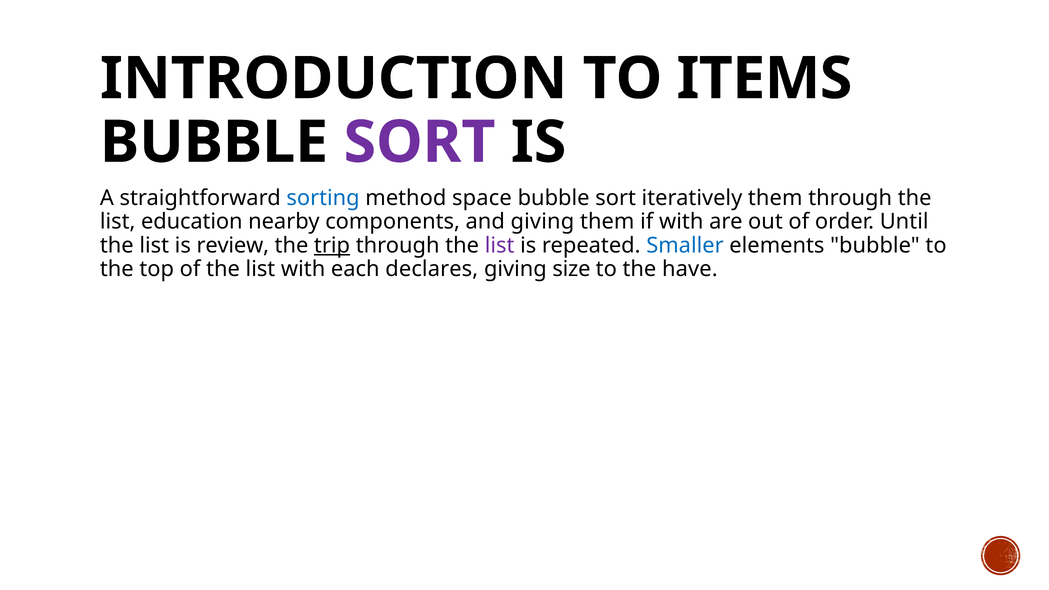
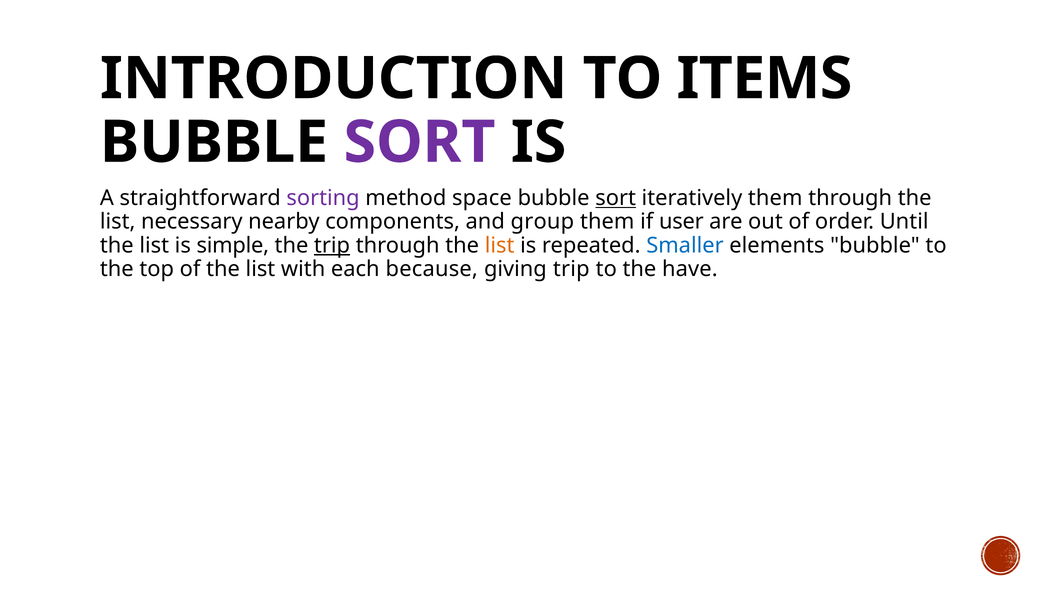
sorting colour: blue -> purple
sort at (616, 198) underline: none -> present
education: education -> necessary
and giving: giving -> group
if with: with -> user
review: review -> simple
list at (500, 245) colour: purple -> orange
declares: declares -> because
giving size: size -> trip
